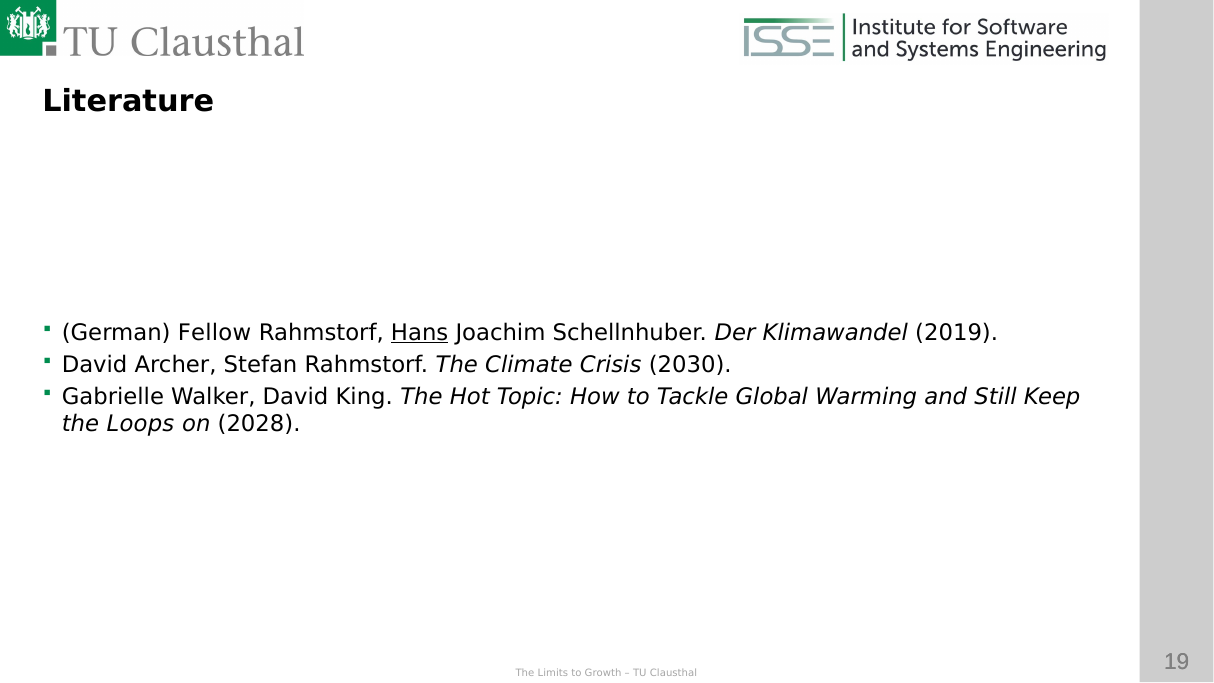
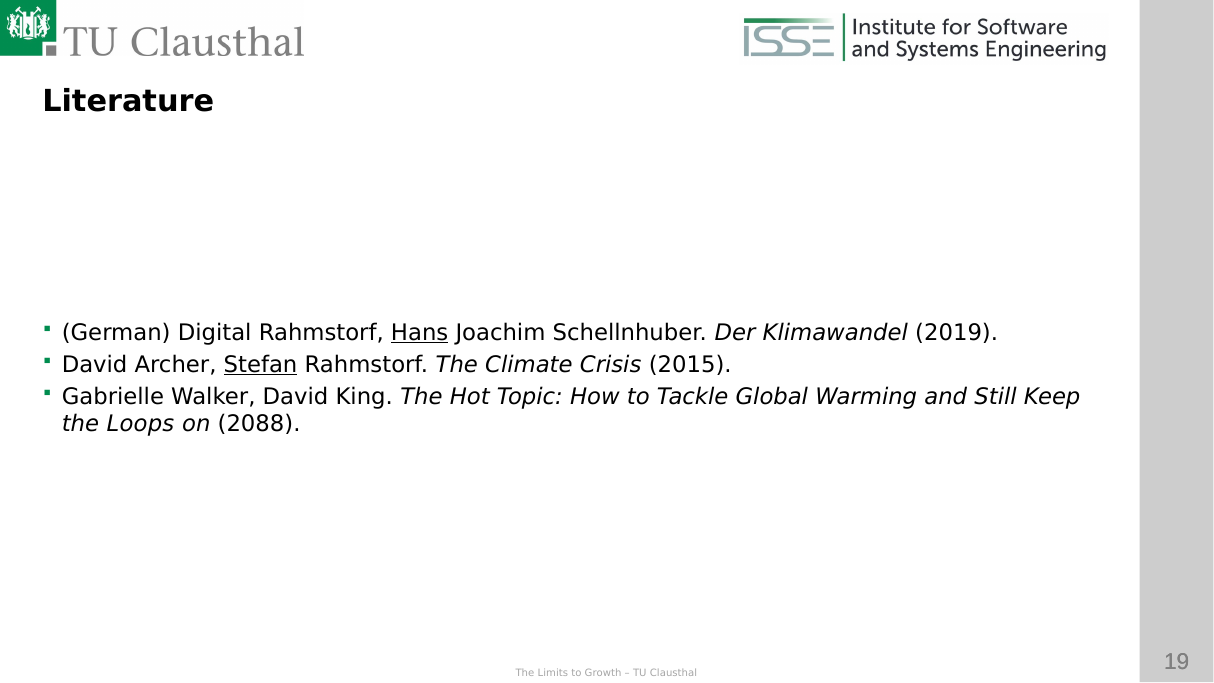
Fellow: Fellow -> Digital
Stefan underline: none -> present
2030: 2030 -> 2015
2028: 2028 -> 2088
